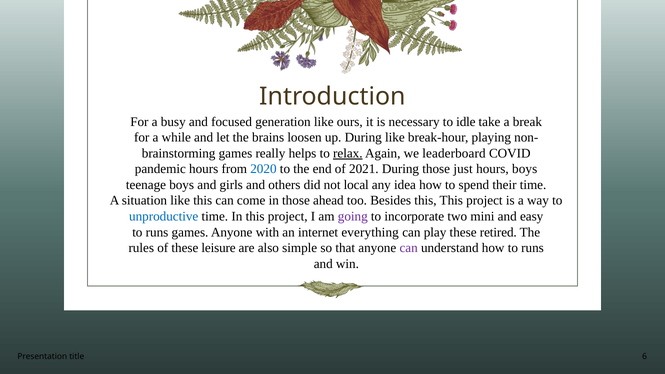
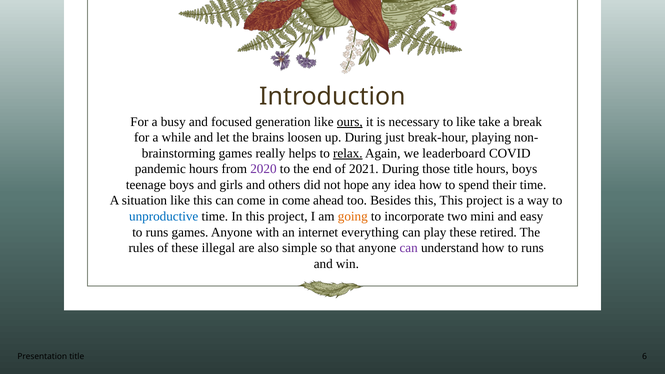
ours underline: none -> present
to idle: idle -> like
During like: like -> just
2020 colour: blue -> purple
those just: just -> title
local: local -> hope
in those: those -> come
going colour: purple -> orange
leisure: leisure -> illegal
